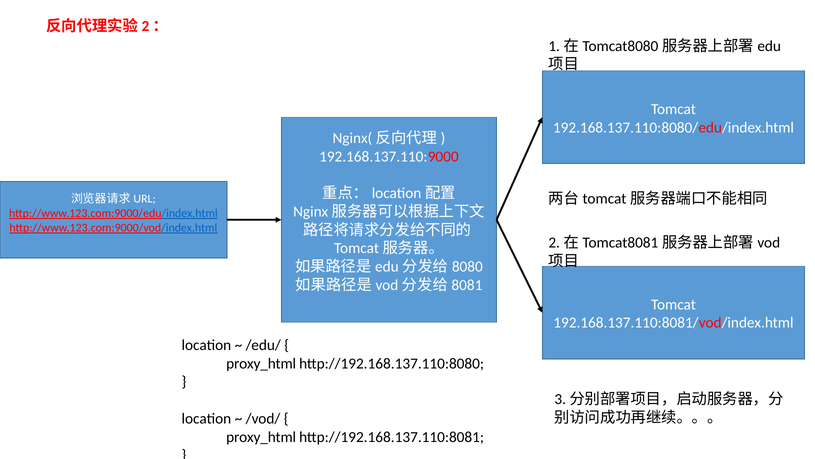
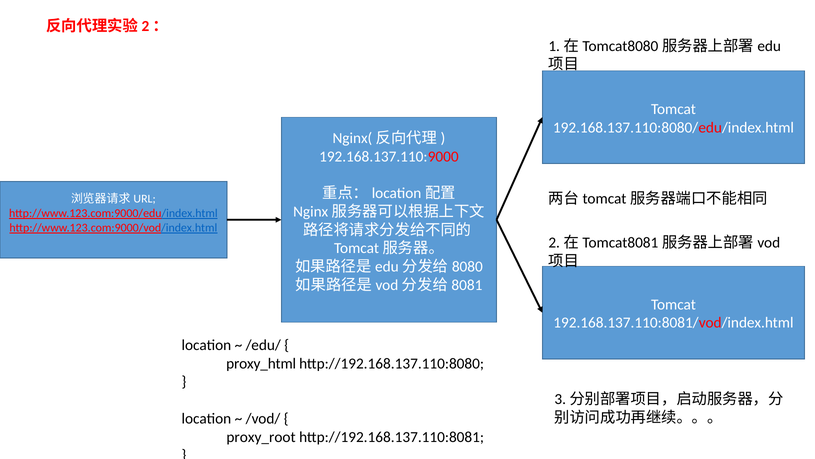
proxy_html at (261, 436): proxy_html -> proxy_root
